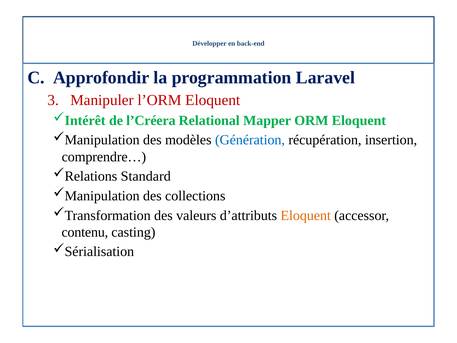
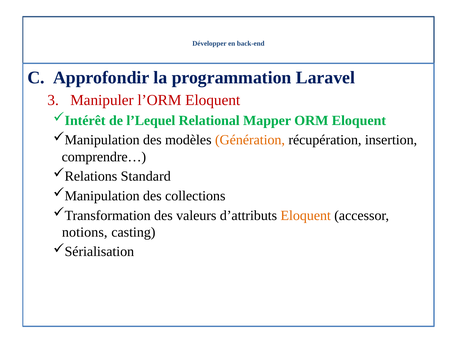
l’Créera: l’Créera -> l’Lequel
Génération colour: blue -> orange
contenu: contenu -> notions
